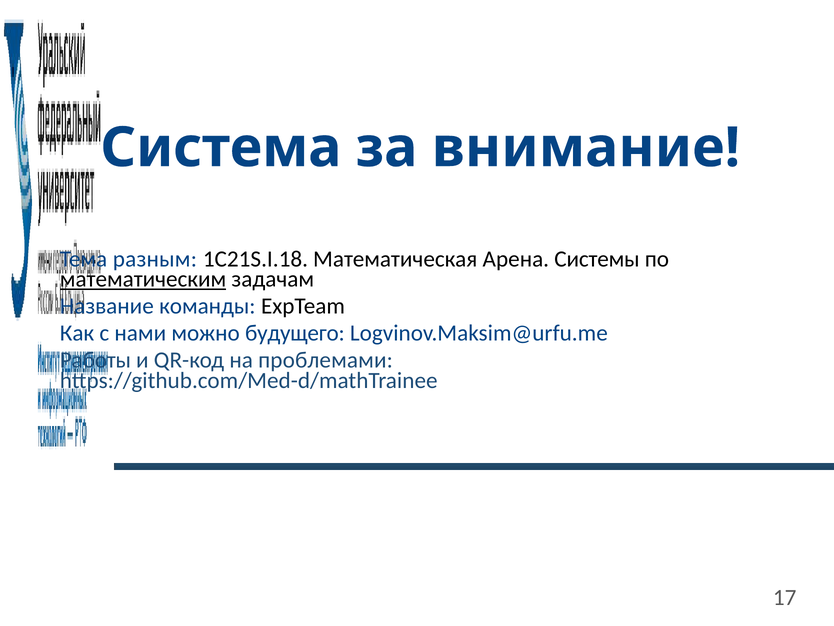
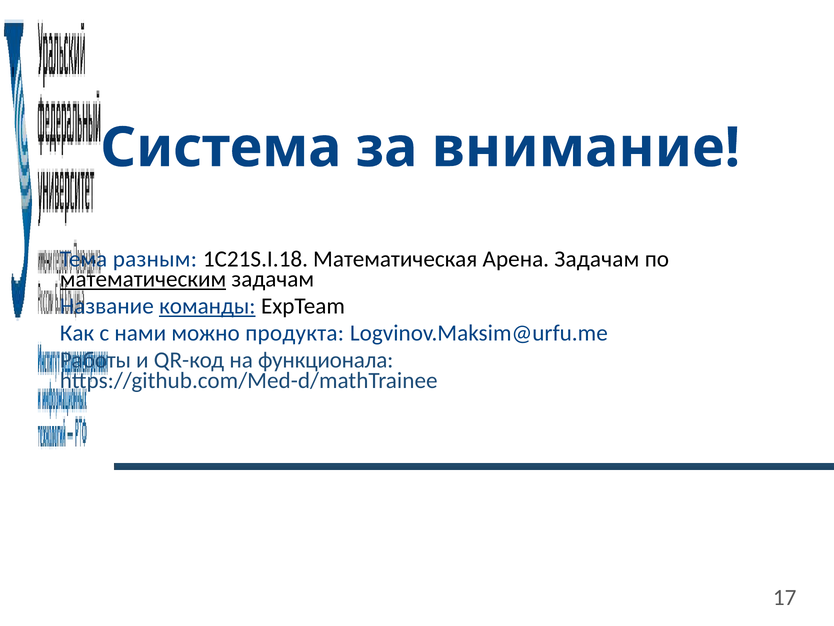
Арена Системы: Системы -> Задачам
команды underline: none -> present
будущего: будущего -> продукта
проблемами: проблемами -> функционала
